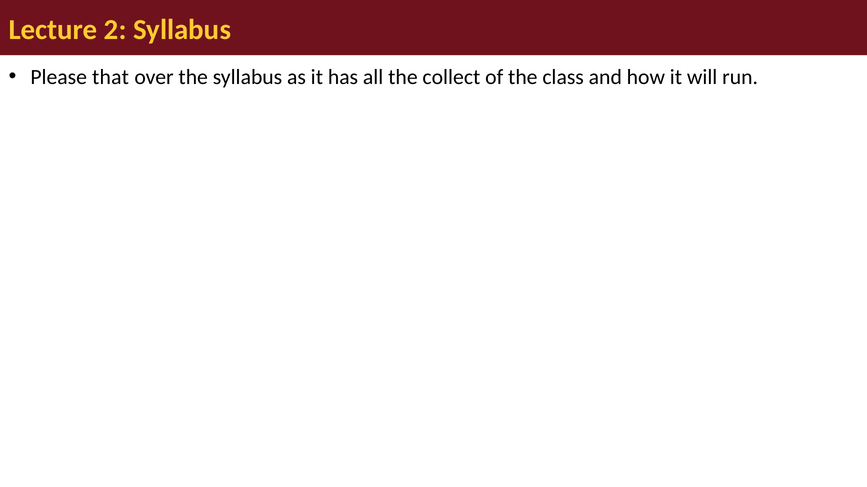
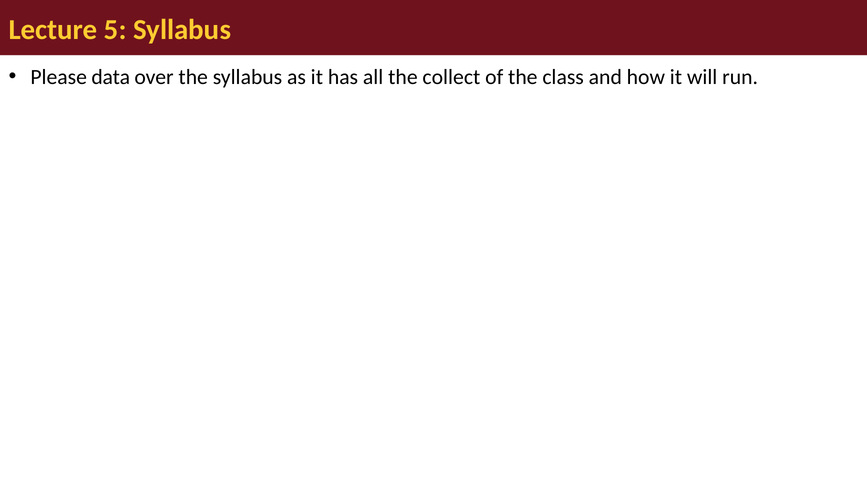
2: 2 -> 5
that: that -> data
